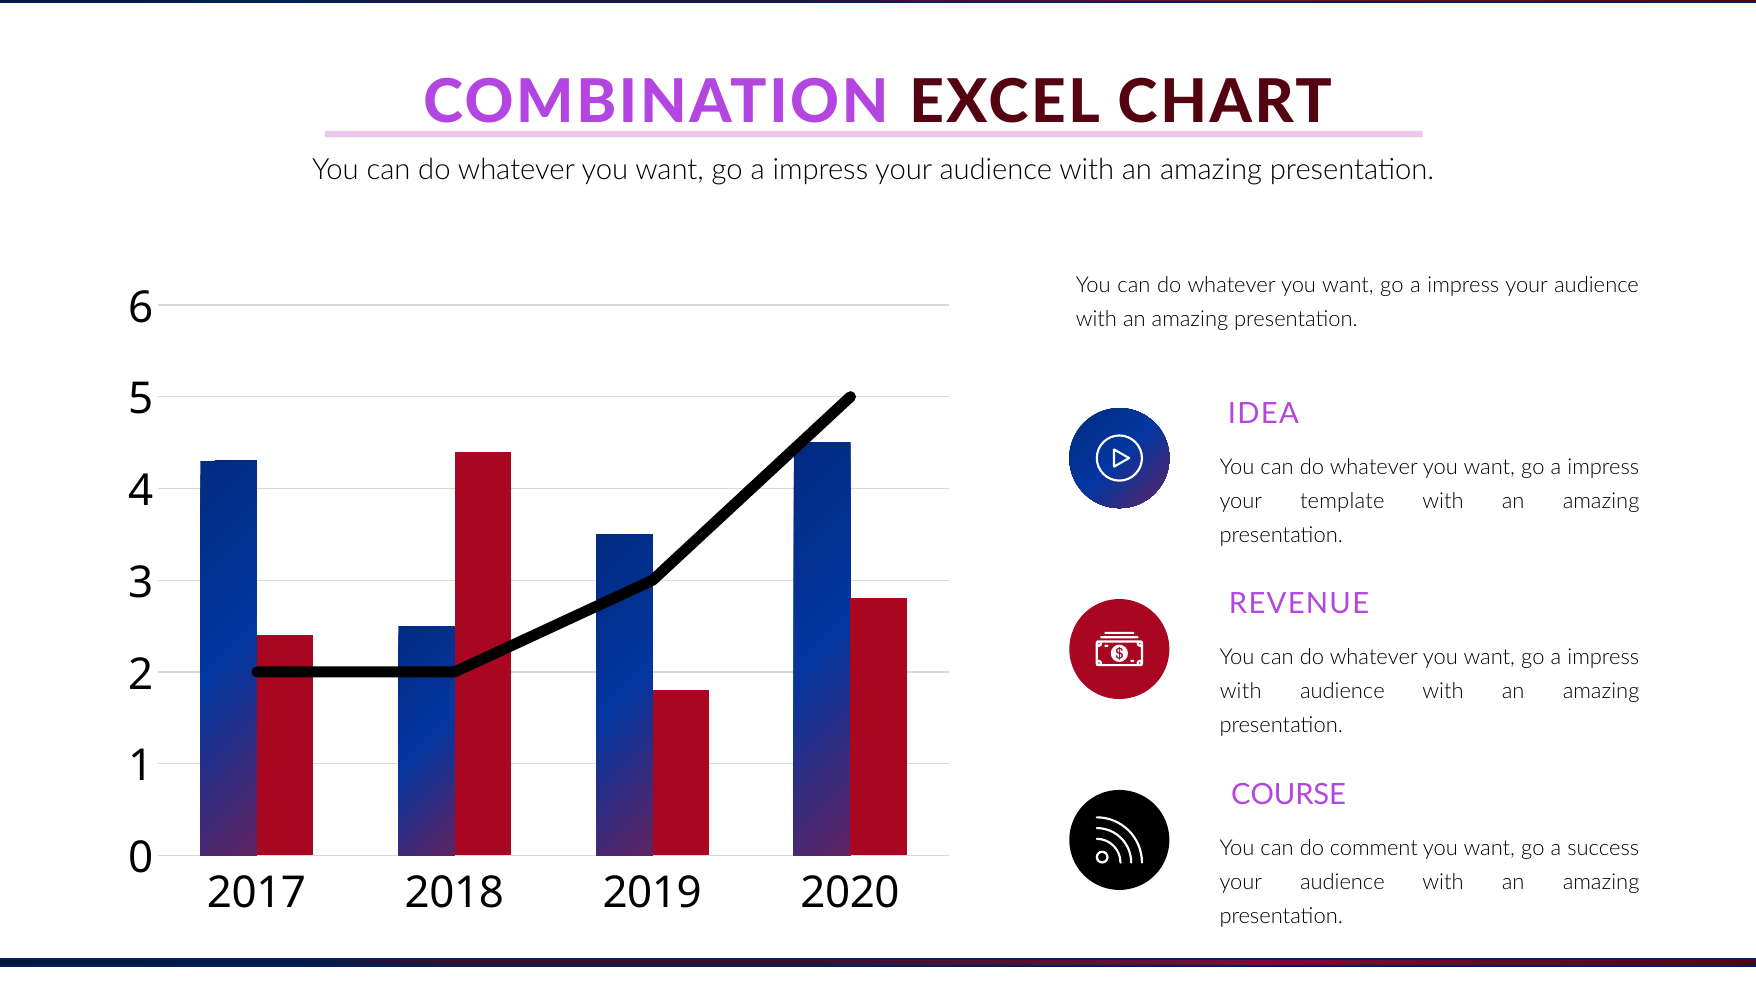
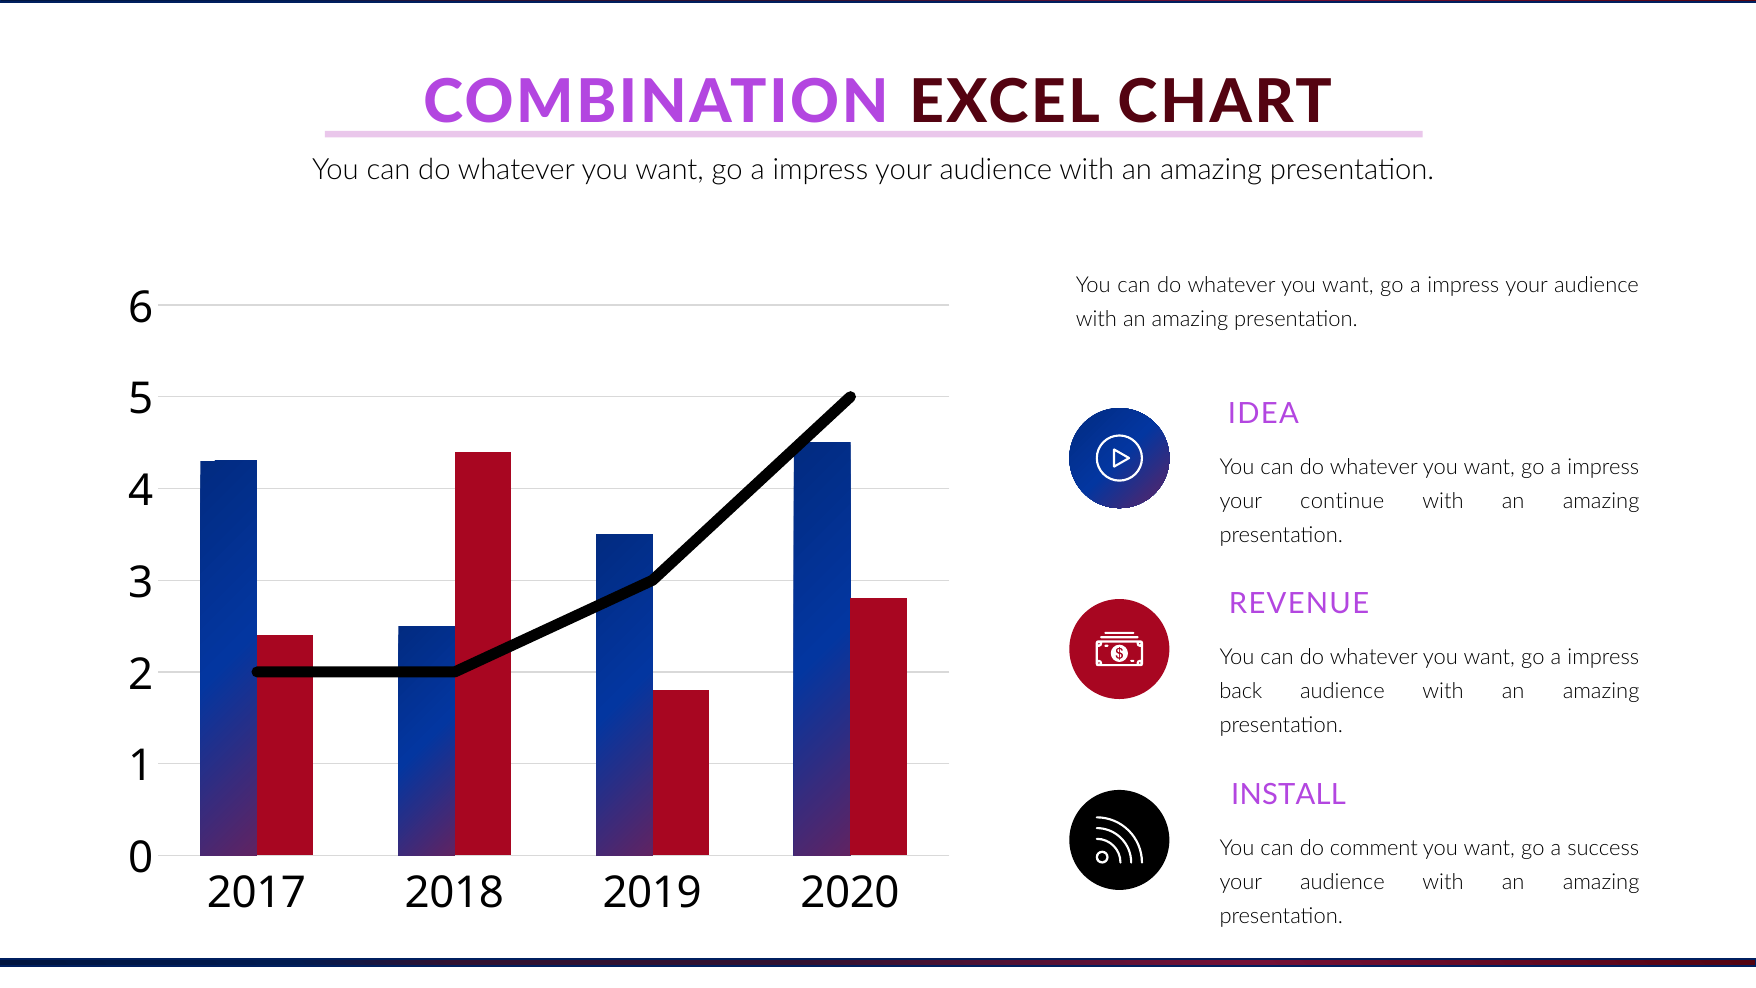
template: template -> continue
with at (1241, 691): with -> back
COURSE: COURSE -> INSTALL
